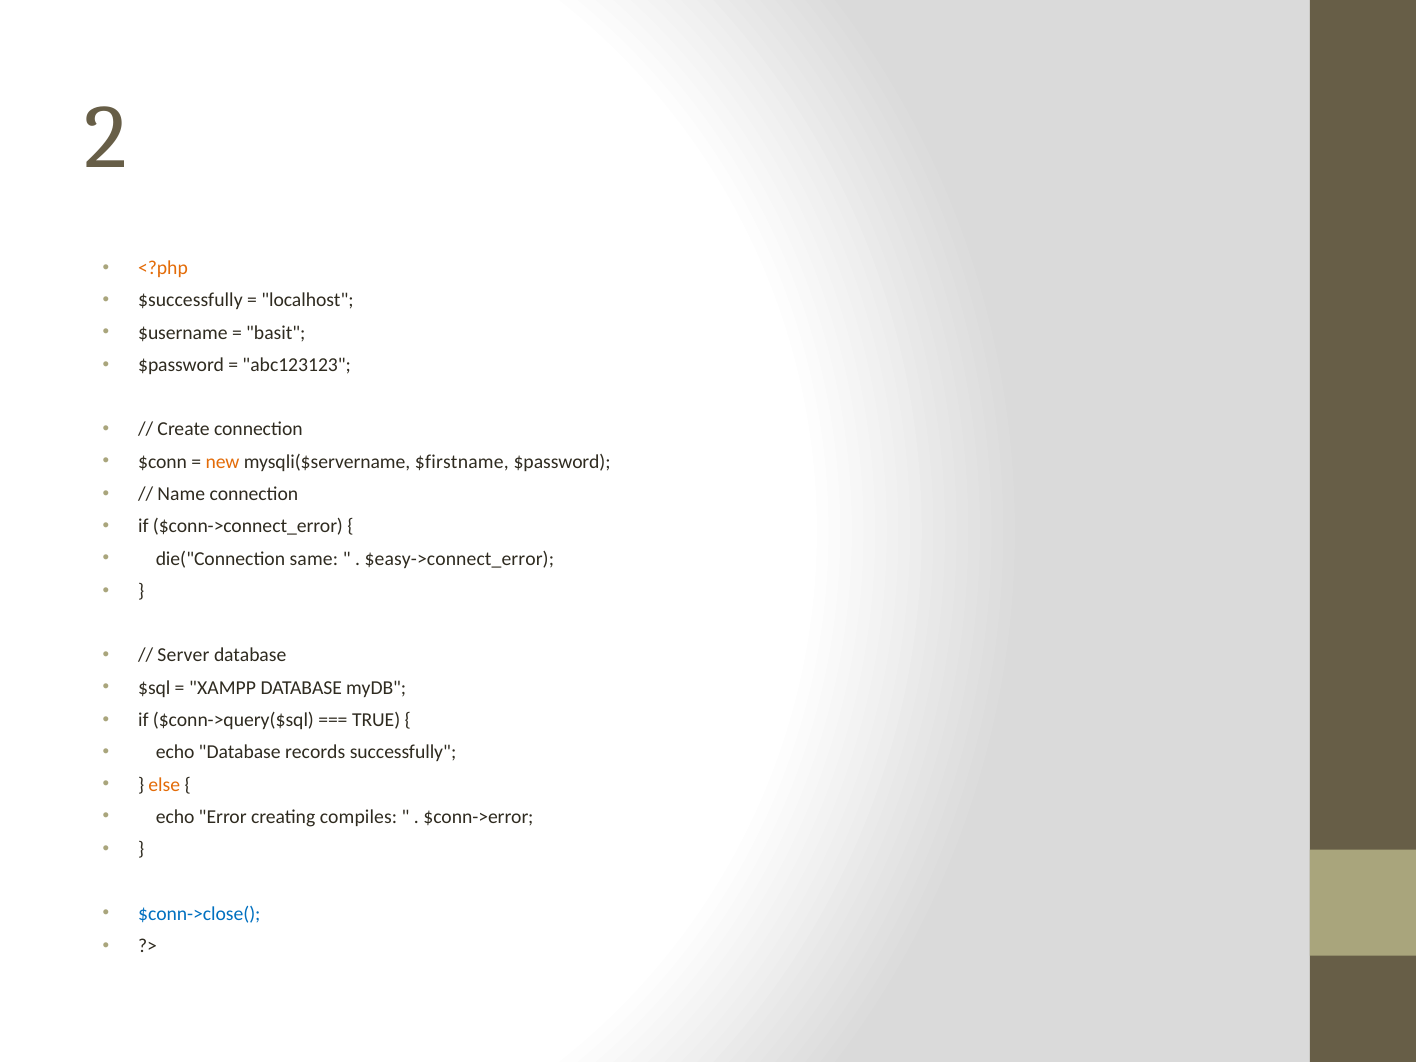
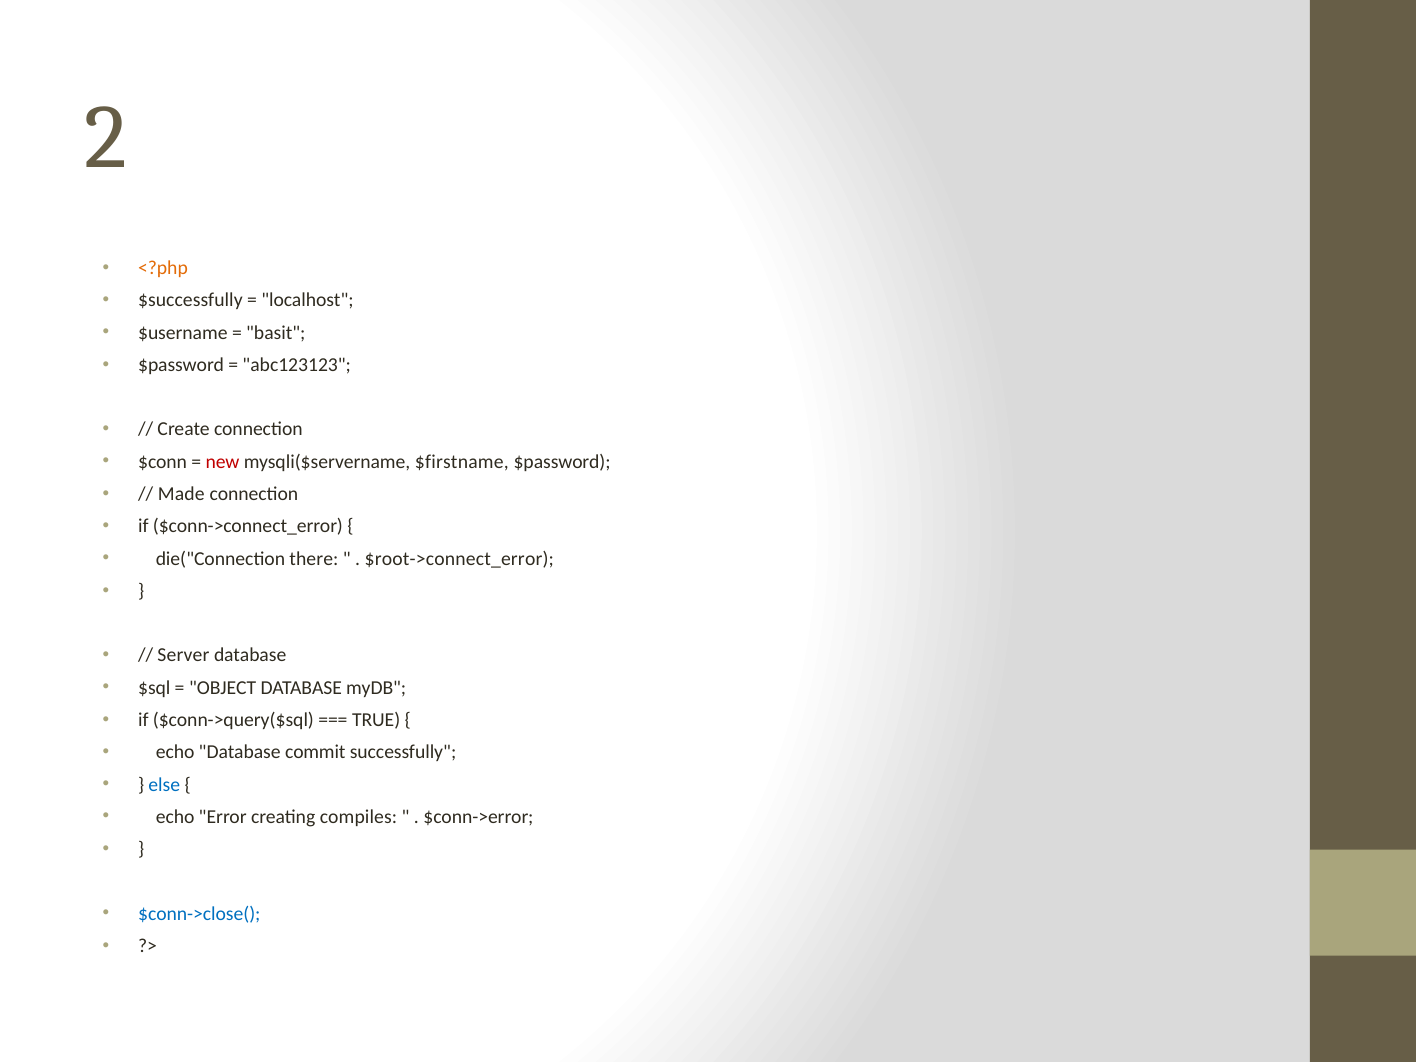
new colour: orange -> red
Name: Name -> Made
same: same -> there
$easy->connect_error: $easy->connect_error -> $root->connect_error
XAMPP: XAMPP -> OBJECT
records: records -> commit
else colour: orange -> blue
